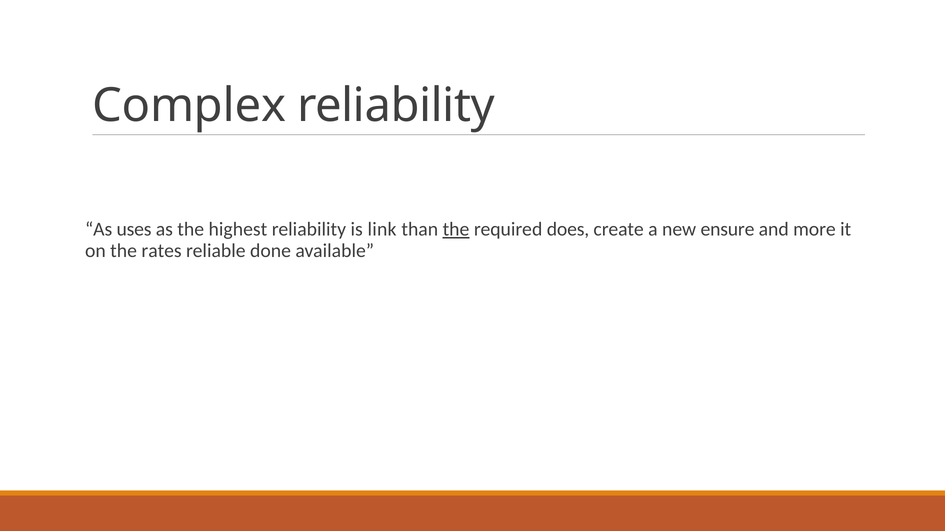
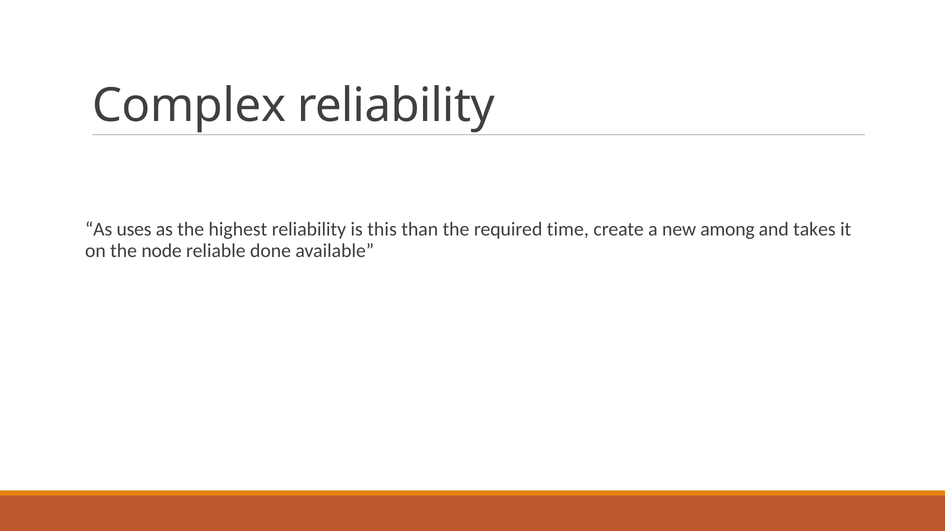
link: link -> this
the at (456, 230) underline: present -> none
does: does -> time
ensure: ensure -> among
more: more -> takes
rates: rates -> node
